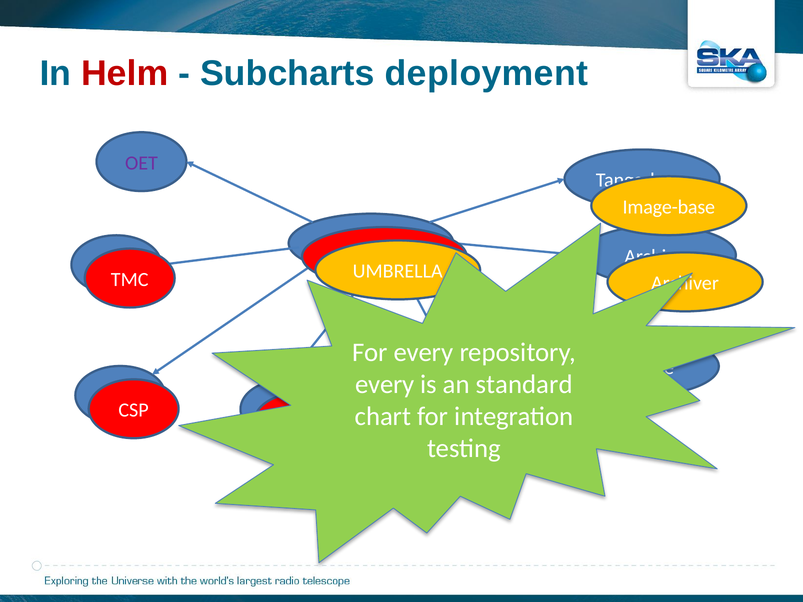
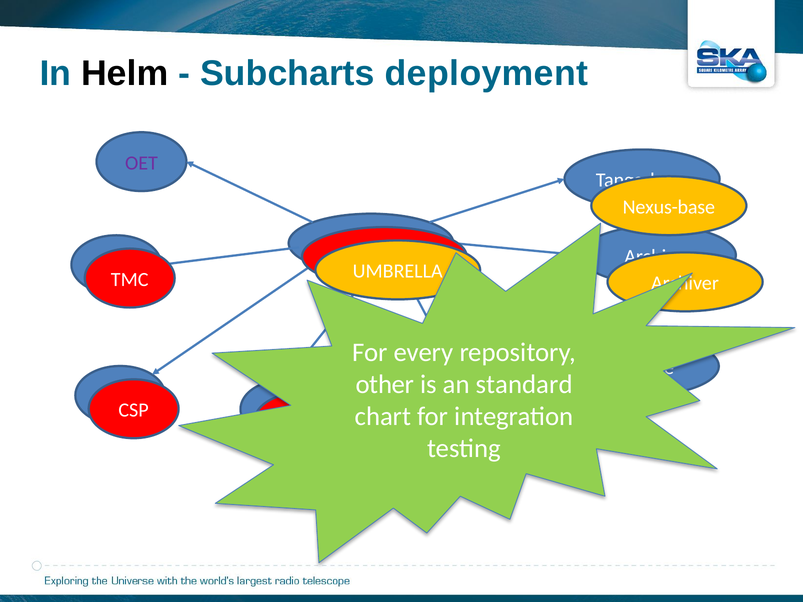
Helm colour: red -> black
Image-base: Image-base -> Nexus-base
every at (385, 385): every -> other
